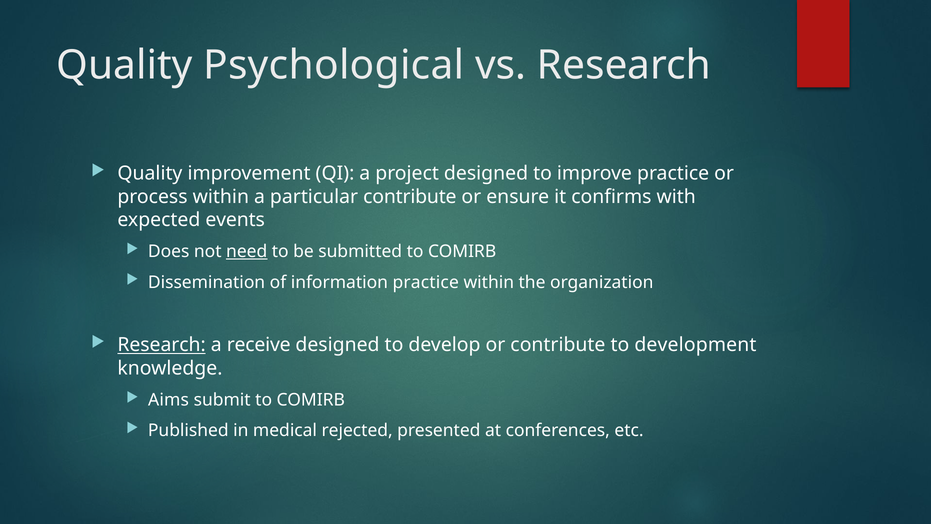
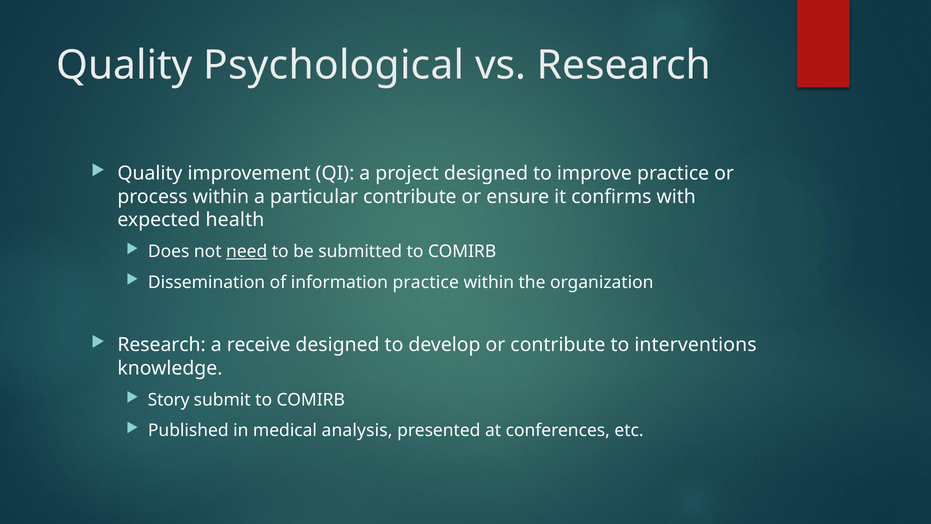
events: events -> health
Research at (162, 345) underline: present -> none
development: development -> interventions
Aims: Aims -> Story
rejected: rejected -> analysis
